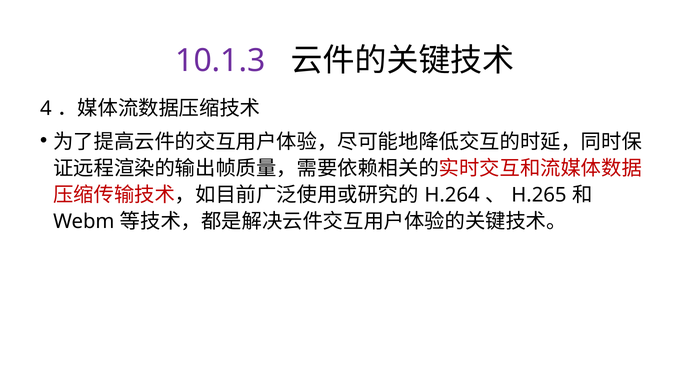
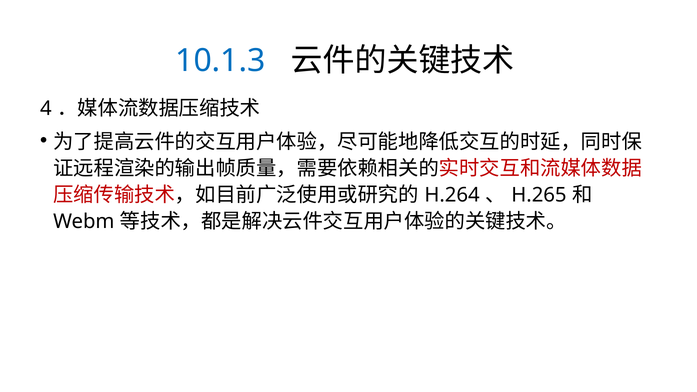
10.1.3 colour: purple -> blue
